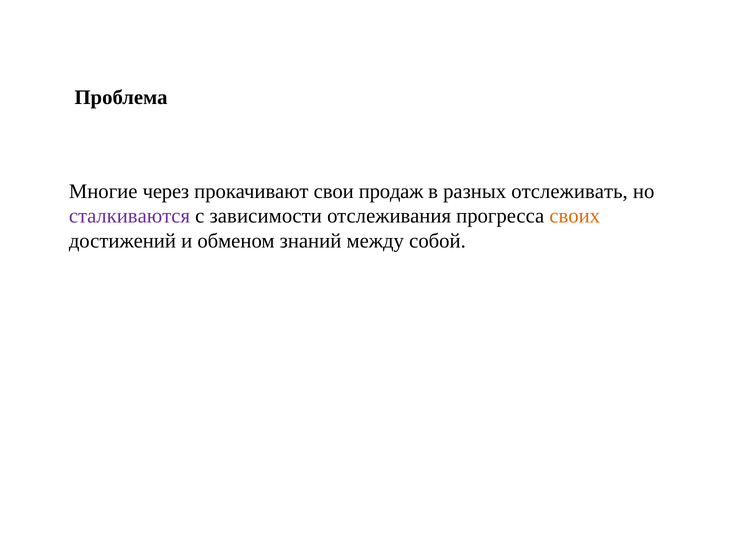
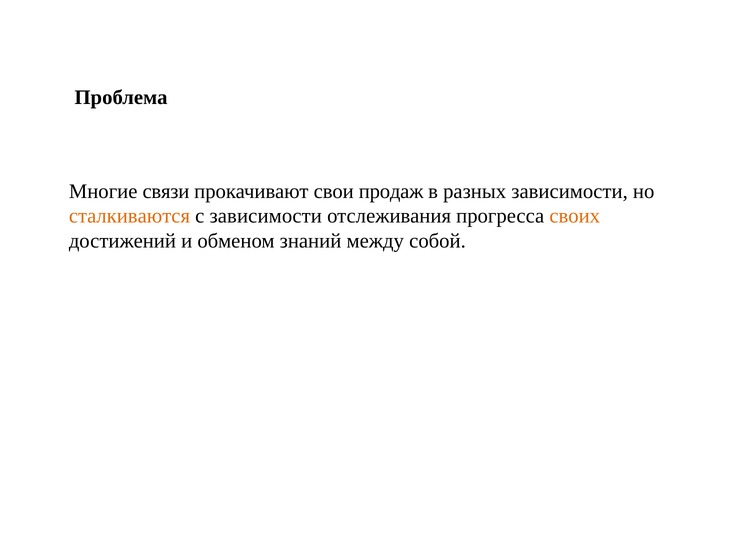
через: через -> связи
разных отслеживать: отслеживать -> зависимости
сталкиваются colour: purple -> orange
